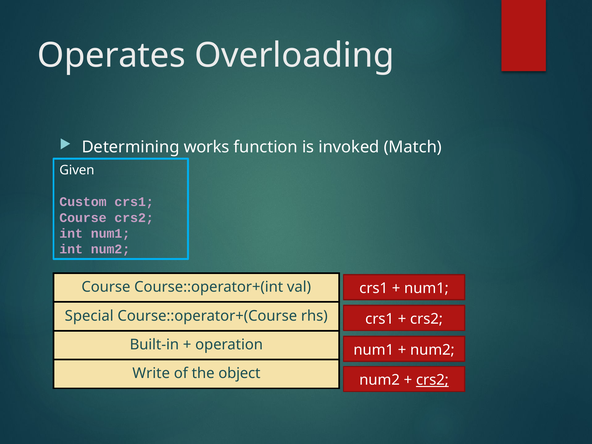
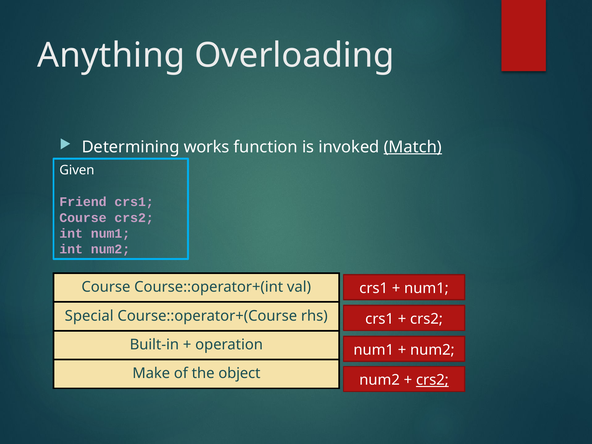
Operates: Operates -> Anything
Match underline: none -> present
Custom: Custom -> Friend
Write: Write -> Make
